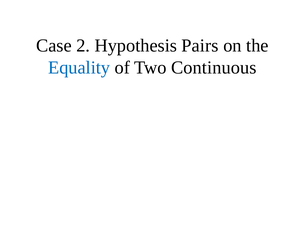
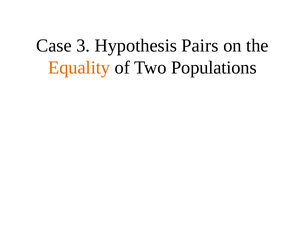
2: 2 -> 3
Equality colour: blue -> orange
Continuous: Continuous -> Populations
